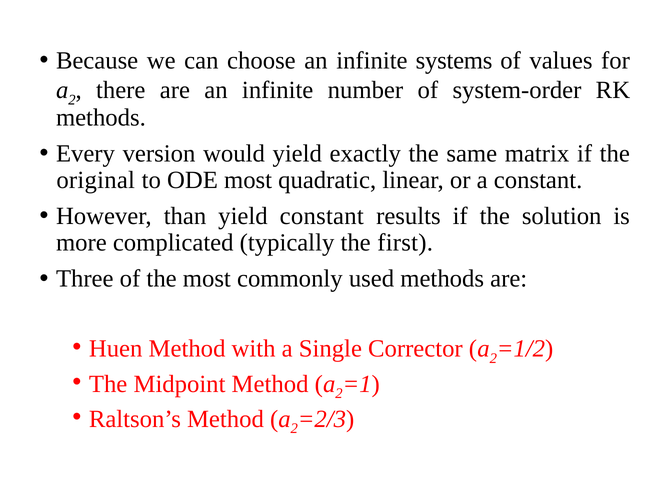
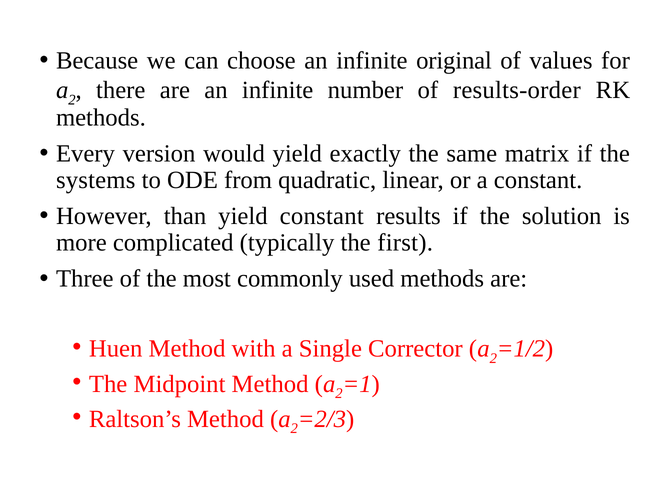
systems: systems -> original
system-order: system-order -> results-order
original: original -> systems
ODE most: most -> from
